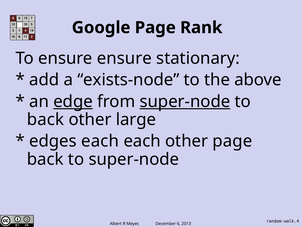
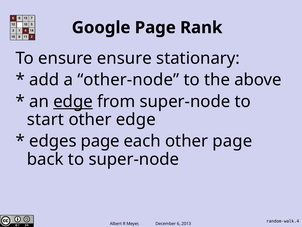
exists-node: exists-node -> other-node
super-node at (185, 101) underline: present -> none
back at (45, 119): back -> start
other large: large -> edge
edges each: each -> page
